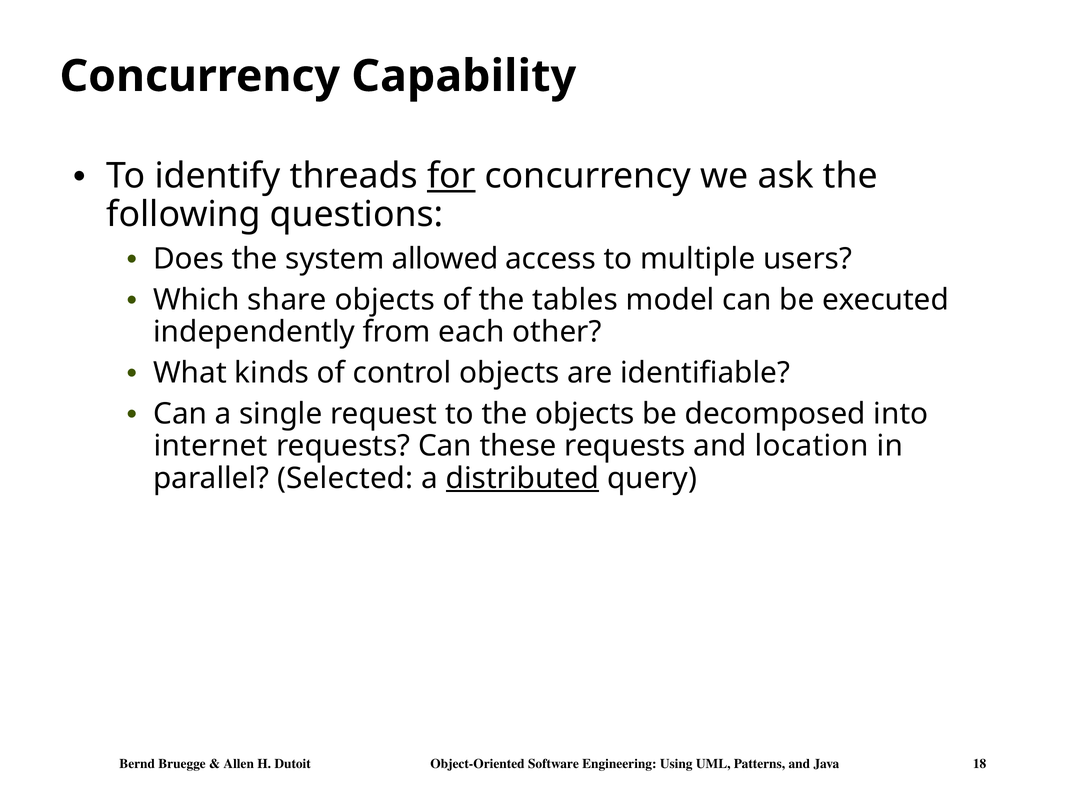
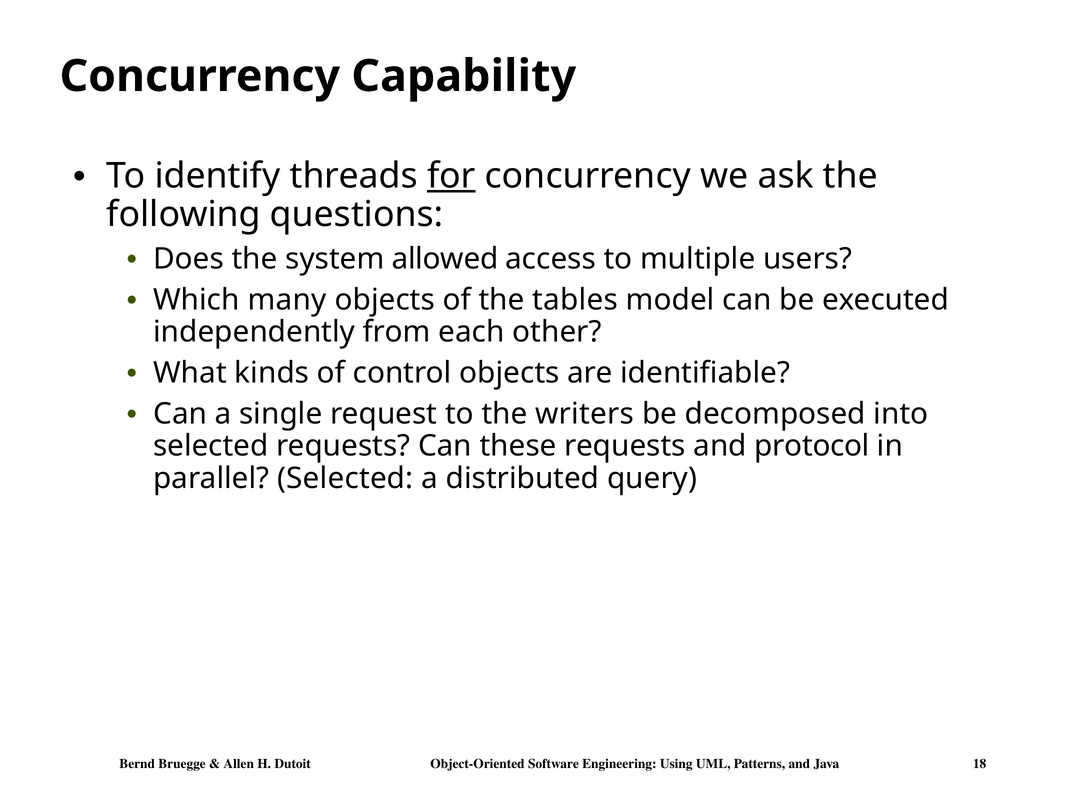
share: share -> many
the objects: objects -> writers
internet at (211, 446): internet -> selected
location: location -> protocol
distributed underline: present -> none
